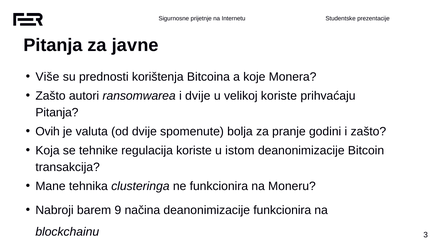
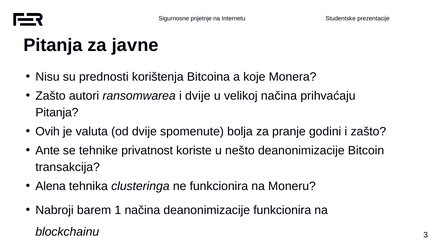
Više: Više -> Nisu
velikoj koriste: koriste -> načina
Koja: Koja -> Ante
regulacija: regulacija -> privatnost
istom: istom -> nešto
Mane: Mane -> Alena
9: 9 -> 1
